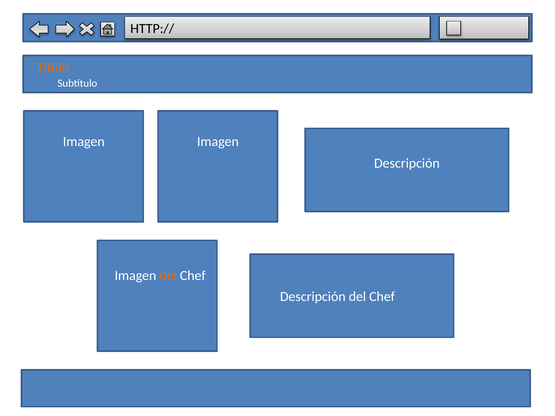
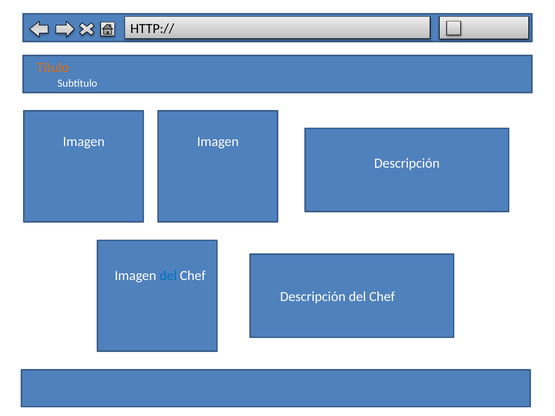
del at (168, 276) colour: orange -> blue
